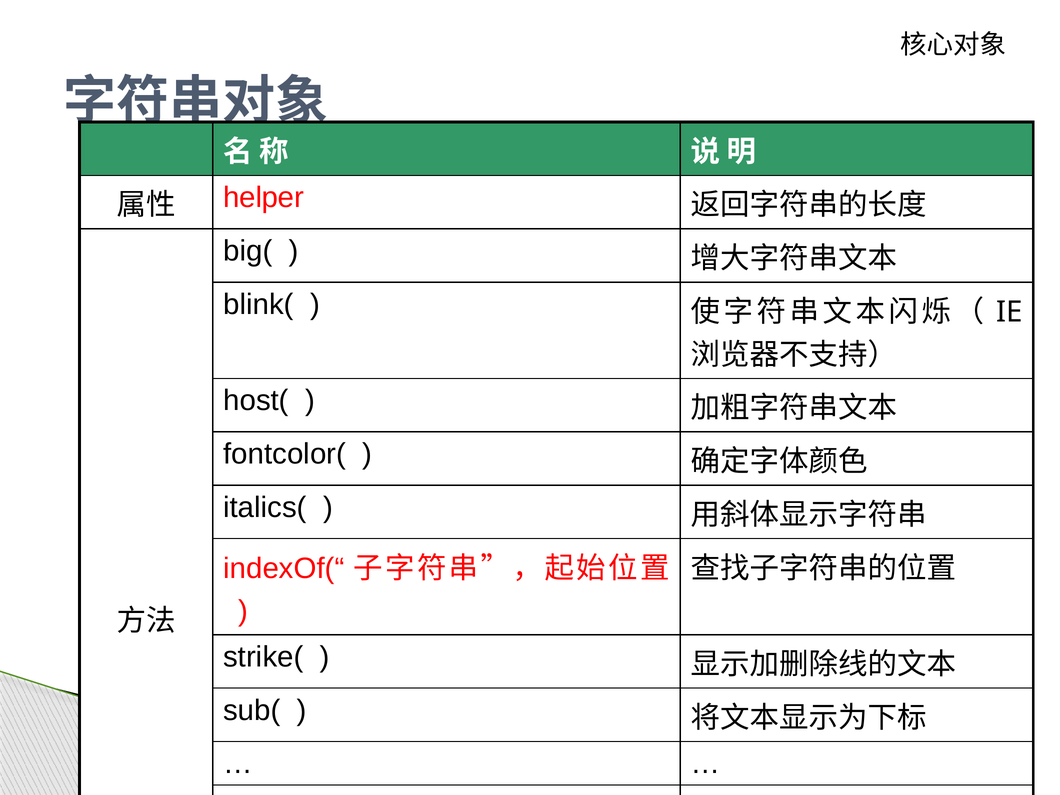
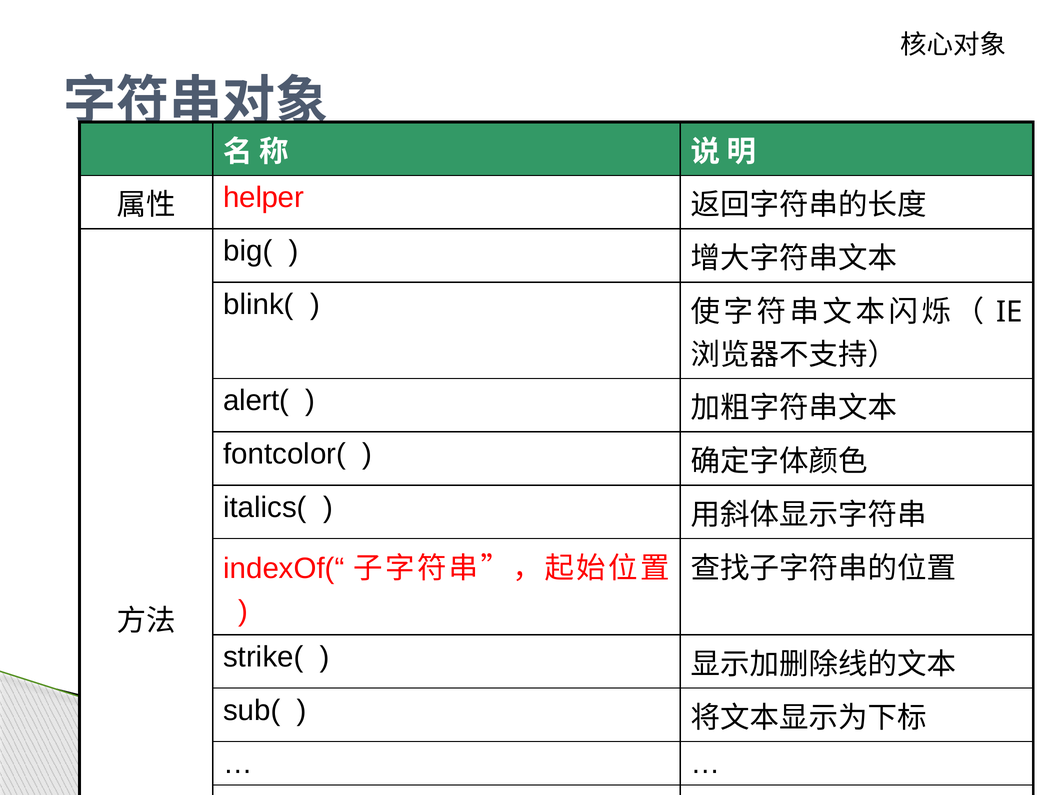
host(: host( -> alert(
